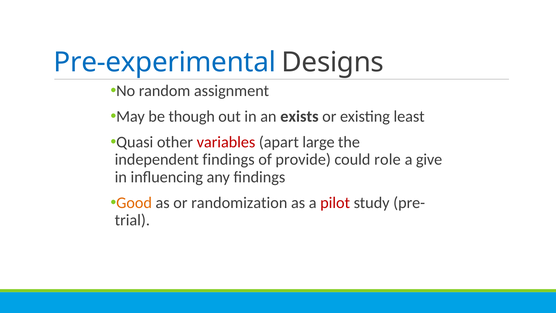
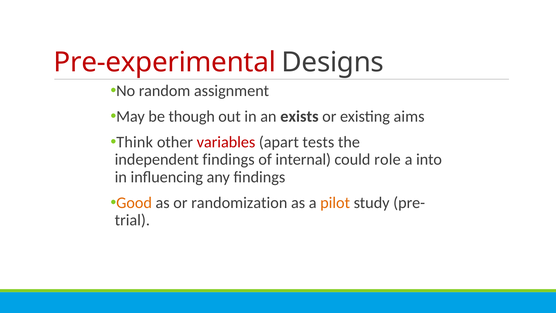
Pre-experimental colour: blue -> red
least: least -> aims
Quasi: Quasi -> Think
large: large -> tests
provide: provide -> internal
give: give -> into
pilot colour: red -> orange
